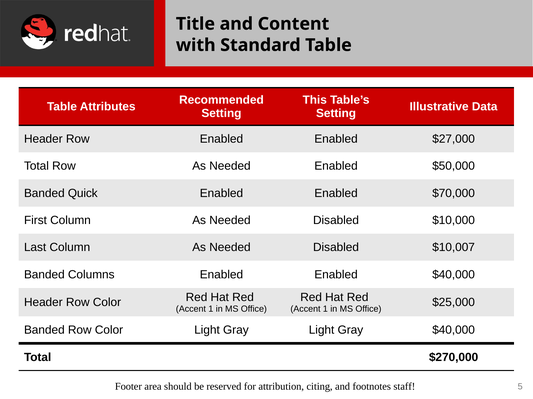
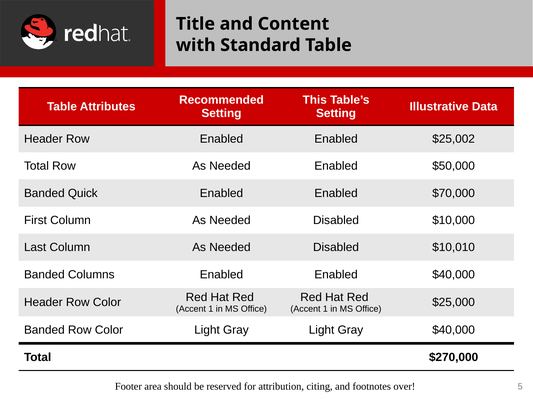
$27,000: $27,000 -> $25,002
$10,007: $10,007 -> $10,010
staff: staff -> over
